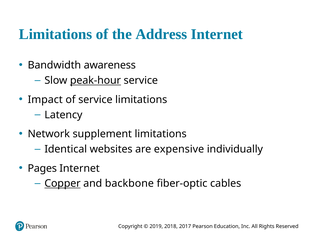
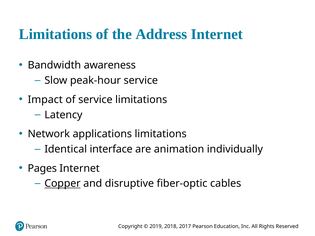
peak-hour underline: present -> none
supplement: supplement -> applications
websites: websites -> interface
expensive: expensive -> animation
backbone: backbone -> disruptive
